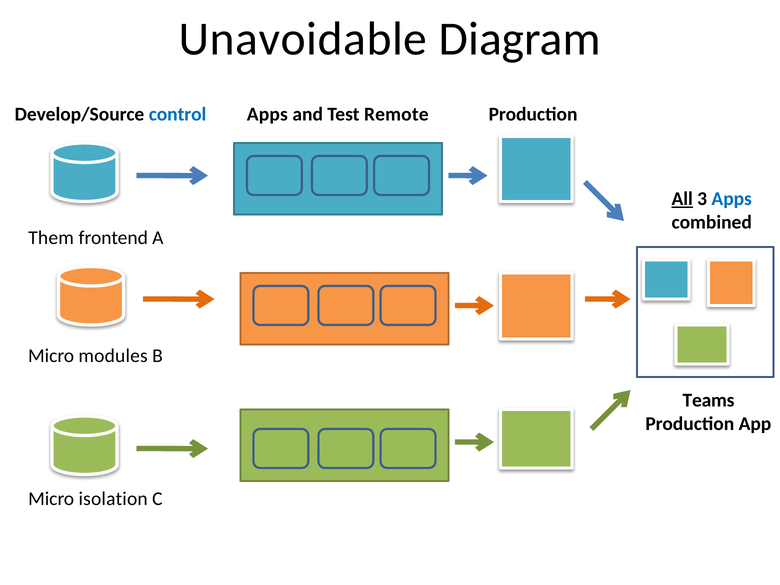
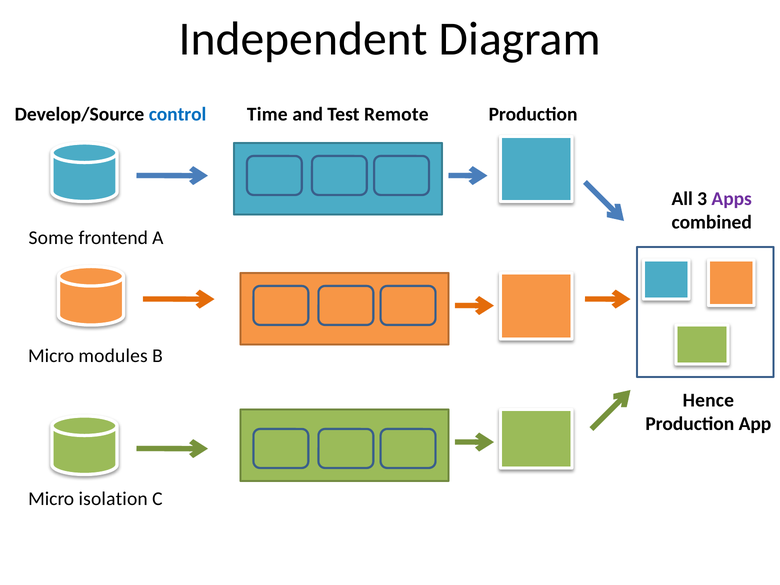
Unavoidable: Unavoidable -> Independent
Apps at (267, 114): Apps -> Time
All underline: present -> none
Apps at (732, 199) colour: blue -> purple
Them: Them -> Some
Teams: Teams -> Hence
